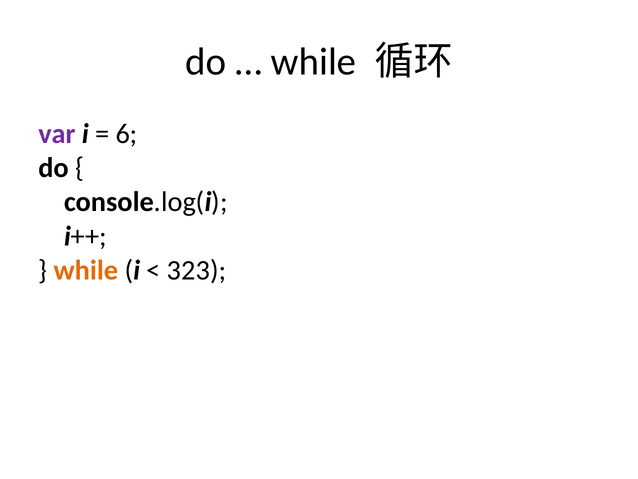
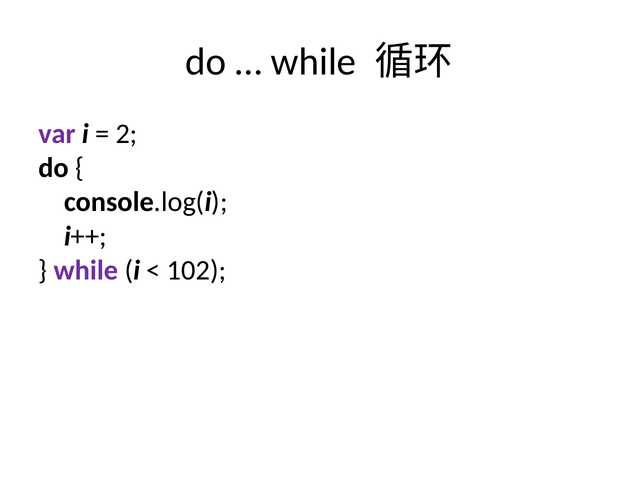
6: 6 -> 2
while at (86, 270) colour: orange -> purple
323: 323 -> 102
